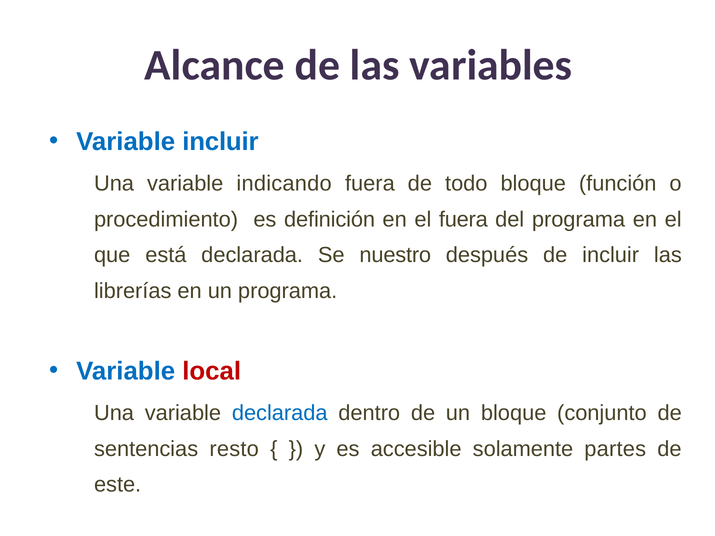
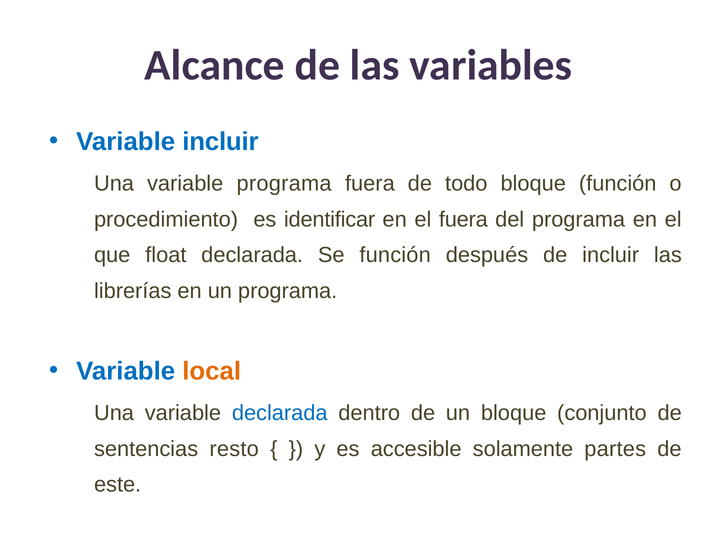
variable indicando: indicando -> programa
definición: definición -> identificar
está: está -> float
Se nuestro: nuestro -> función
local colour: red -> orange
